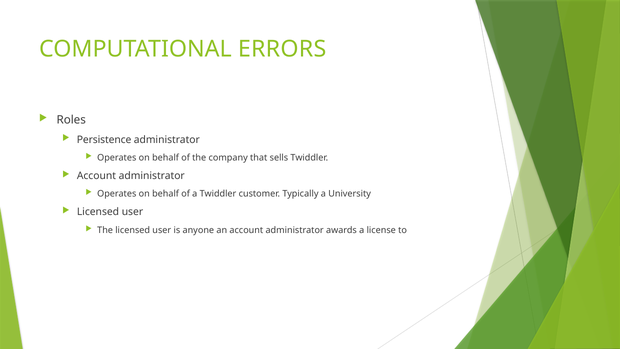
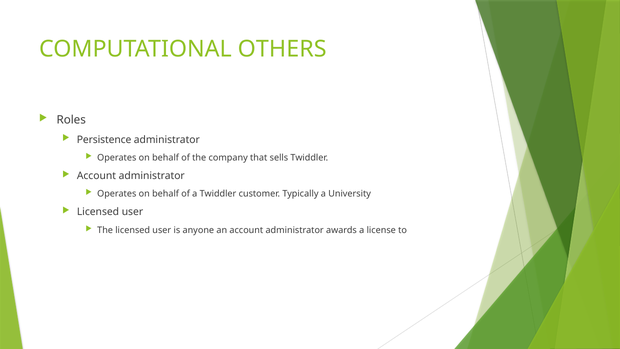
ERRORS: ERRORS -> OTHERS
